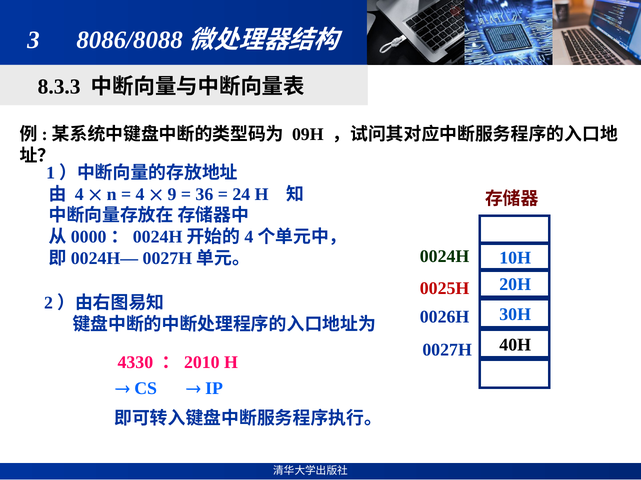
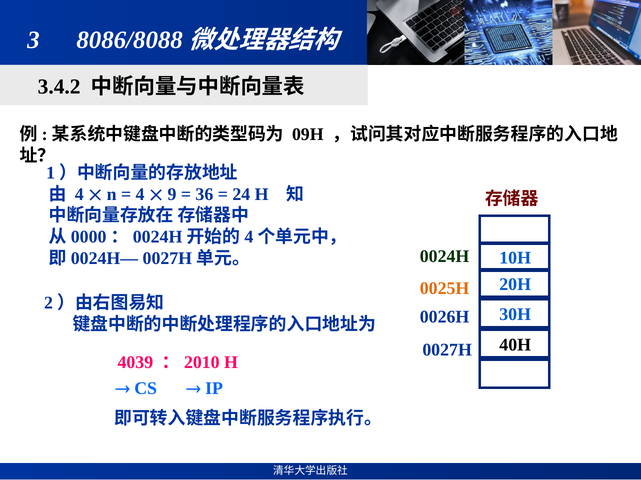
8.3.3: 8.3.3 -> 3.4.2
0025H colour: red -> orange
4330: 4330 -> 4039
